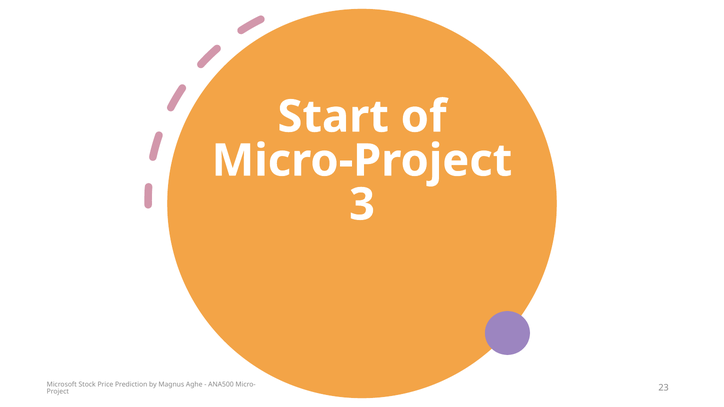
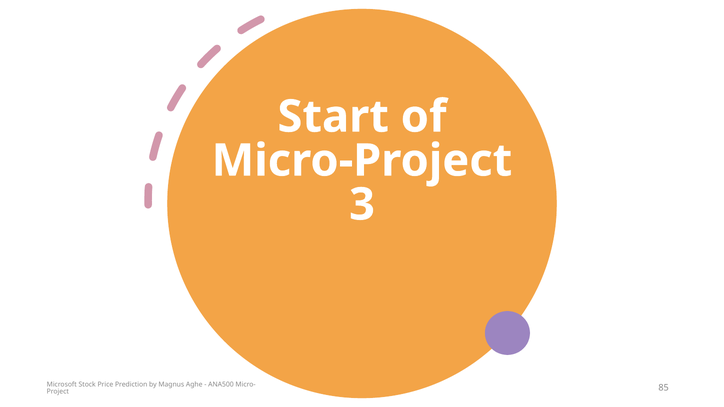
23: 23 -> 85
